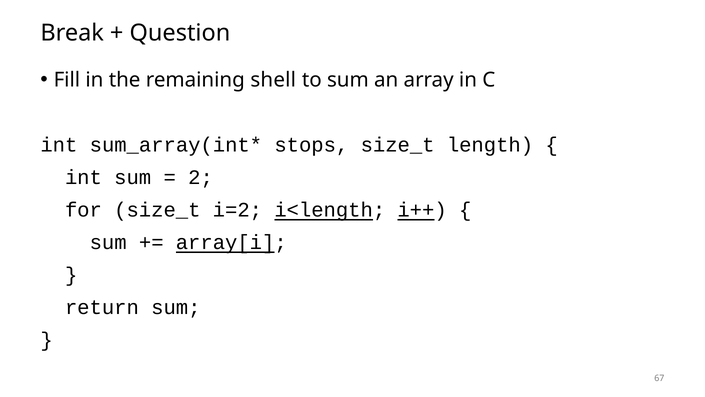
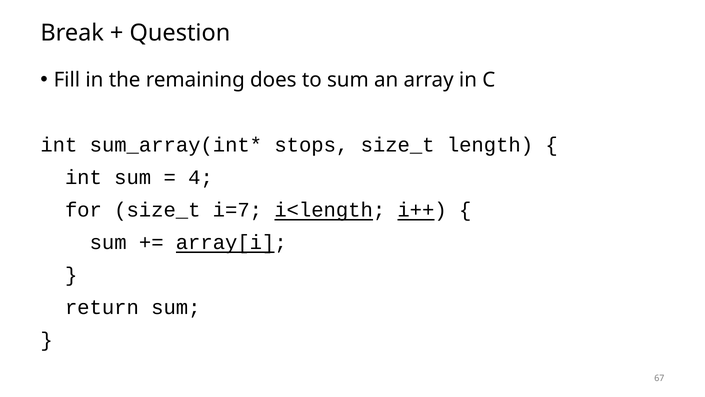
shell: shell -> does
2: 2 -> 4
i=2: i=2 -> i=7
